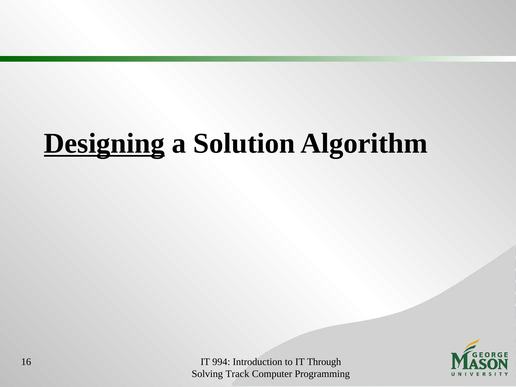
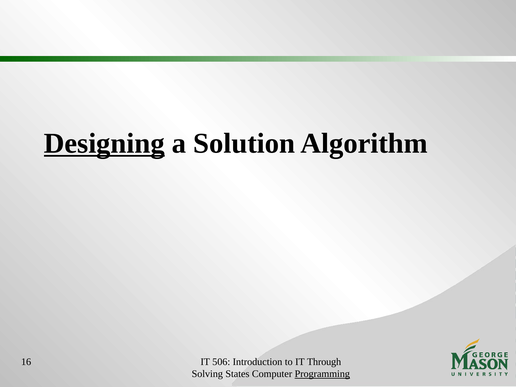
994: 994 -> 506
Track: Track -> States
Programming underline: none -> present
